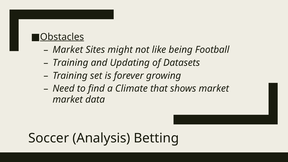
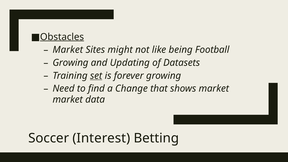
Training at (70, 63): Training -> Growing
set underline: none -> present
Climate: Climate -> Change
Analysis: Analysis -> Interest
